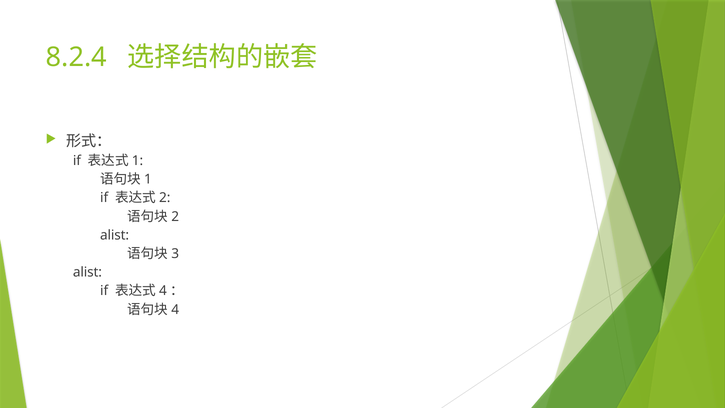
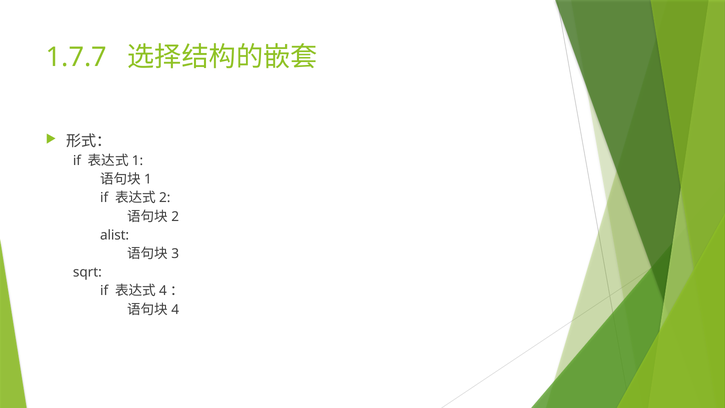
8.2.4: 8.2.4 -> 1.7.7
alist at (87, 272): alist -> sqrt
